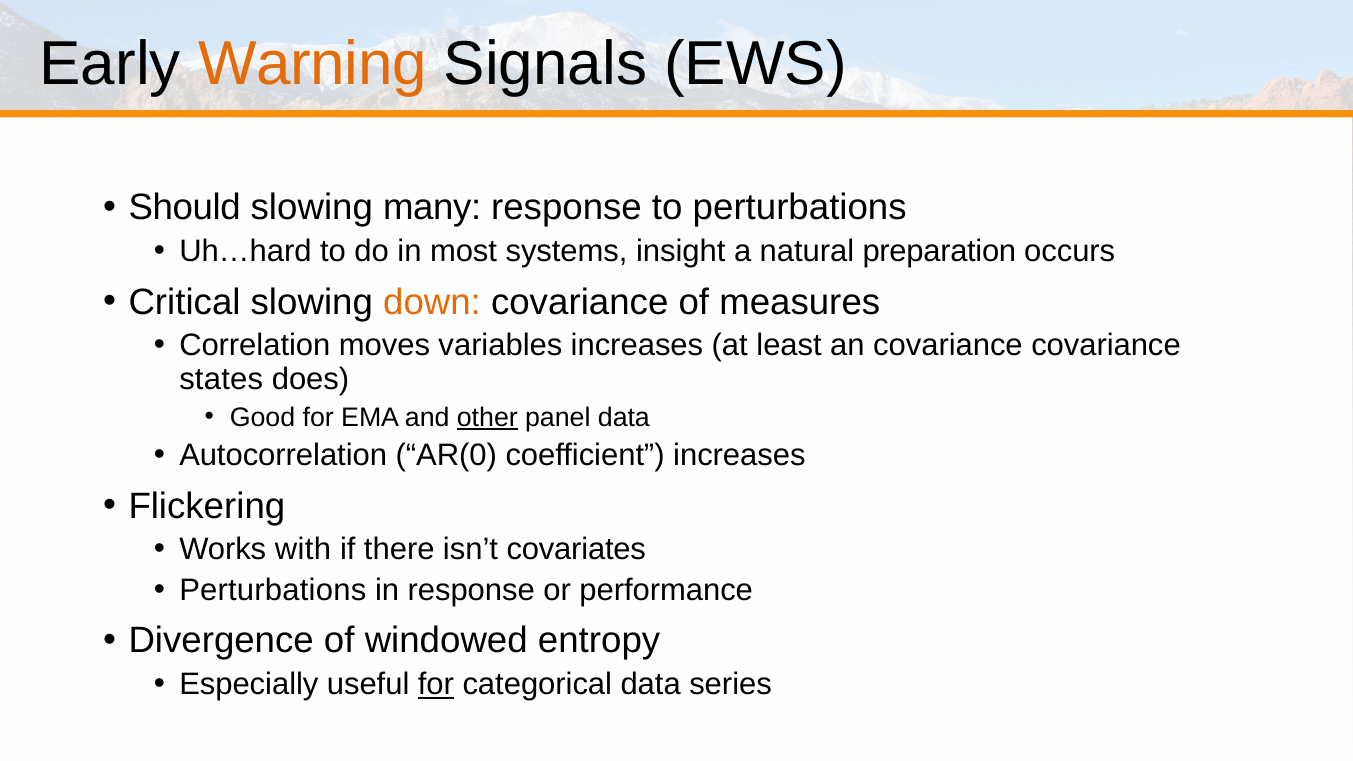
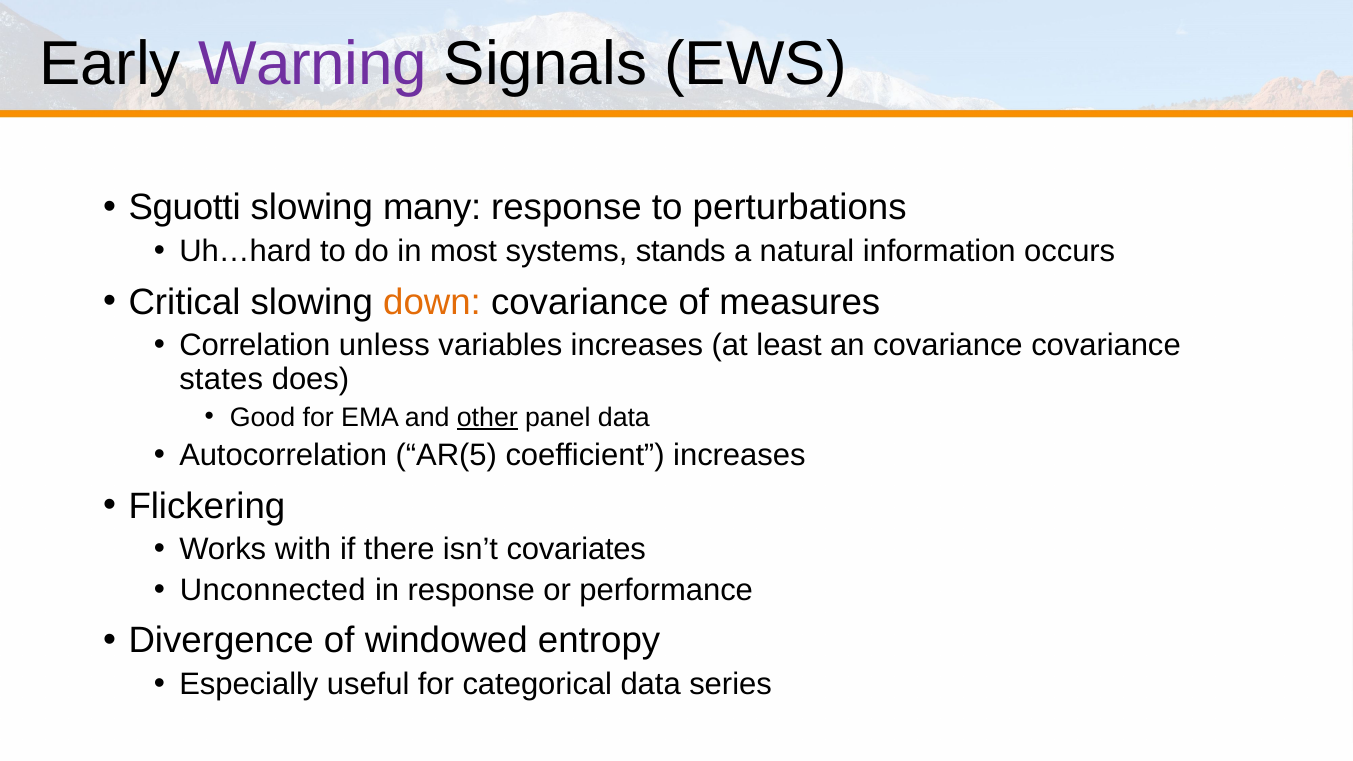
Warning colour: orange -> purple
Should: Should -> Sguotti
insight: insight -> stands
preparation: preparation -> information
moves: moves -> unless
AR(0: AR(0 -> AR(5
Perturbations at (273, 590): Perturbations -> Unconnected
for at (436, 684) underline: present -> none
